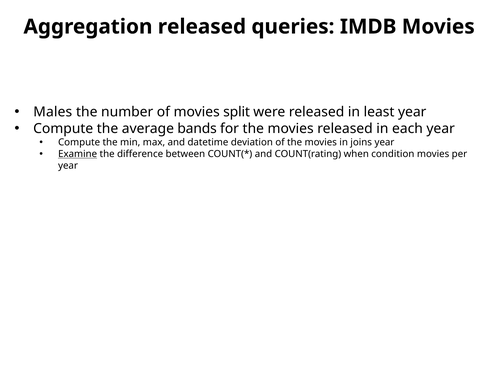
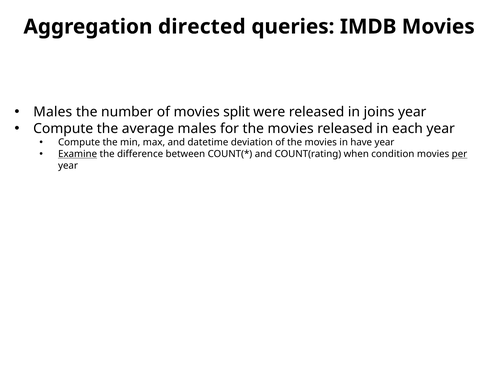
Aggregation released: released -> directed
least: least -> joins
average bands: bands -> males
joins: joins -> have
per underline: none -> present
